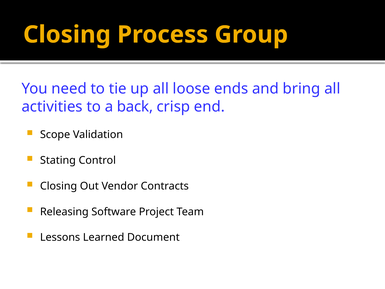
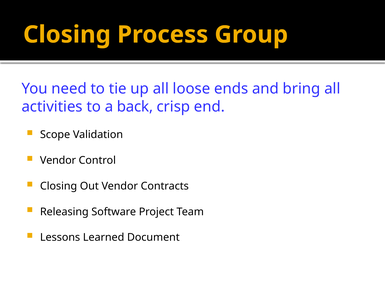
Stating at (58, 160): Stating -> Vendor
